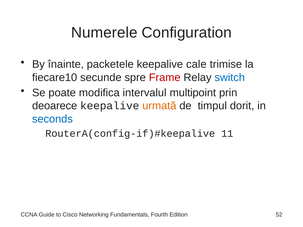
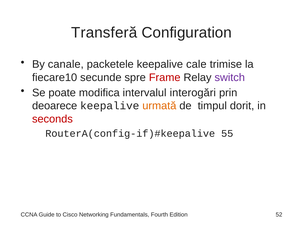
Numerele: Numerele -> Transferă
înainte: înainte -> canale
switch colour: blue -> purple
multipoint: multipoint -> interogări
seconds colour: blue -> red
11: 11 -> 55
